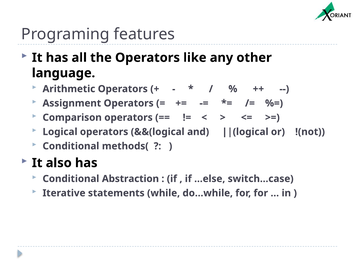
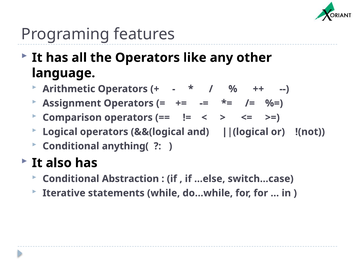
methods(: methods( -> anything(
